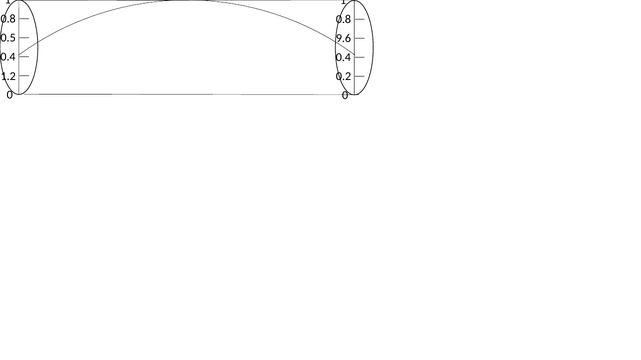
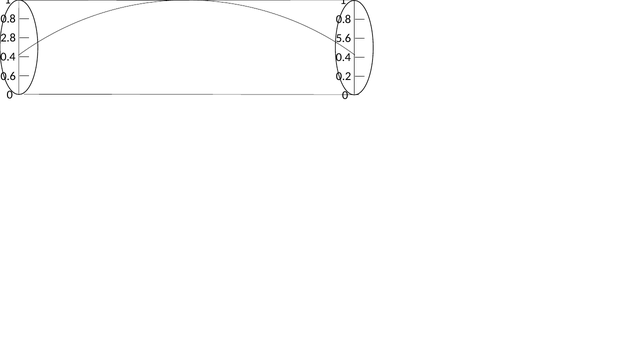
0.5: 0.5 -> 2.8
9.6: 9.6 -> 5.6
1.2: 1.2 -> 0.6
